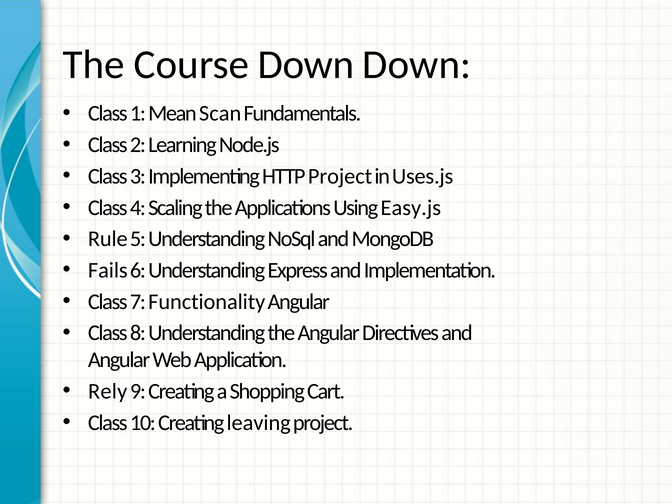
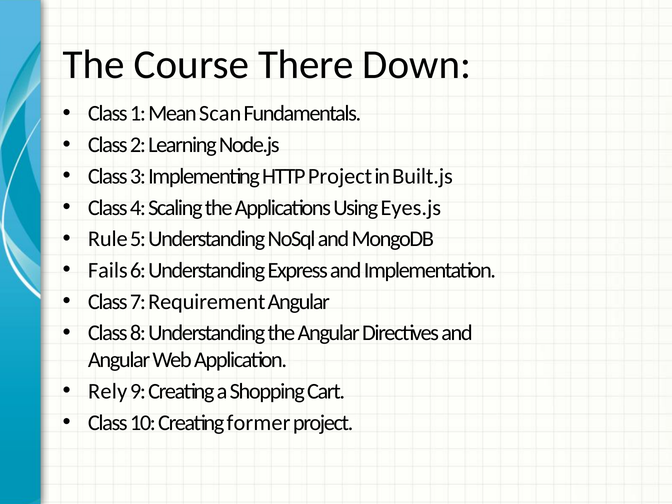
Course Down: Down -> There
Uses.js: Uses.js -> Built.js
Easy.js: Easy.js -> Eyes.js
Functionality: Functionality -> Requirement
leaving: leaving -> former
